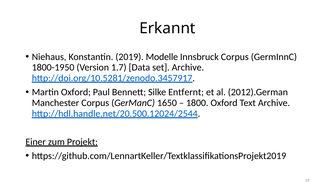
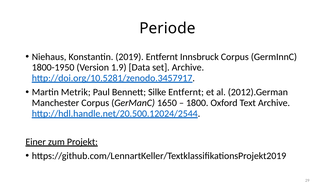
Erkannt: Erkannt -> Periode
2019 Modelle: Modelle -> Entfernt
1.7: 1.7 -> 1.9
Martin Oxford: Oxford -> Metrik
